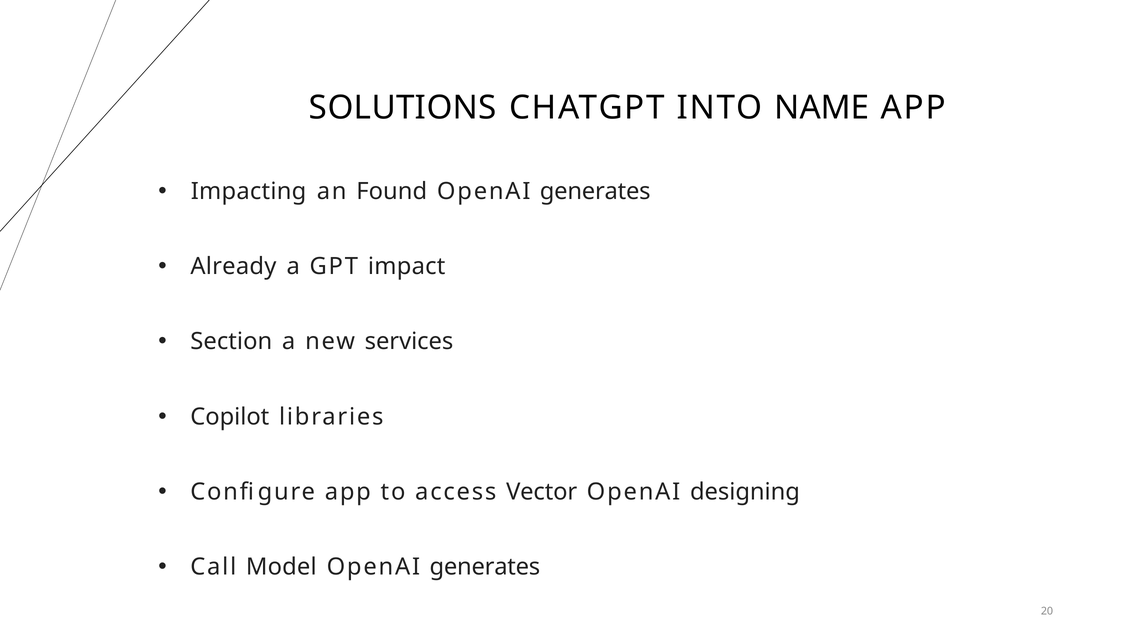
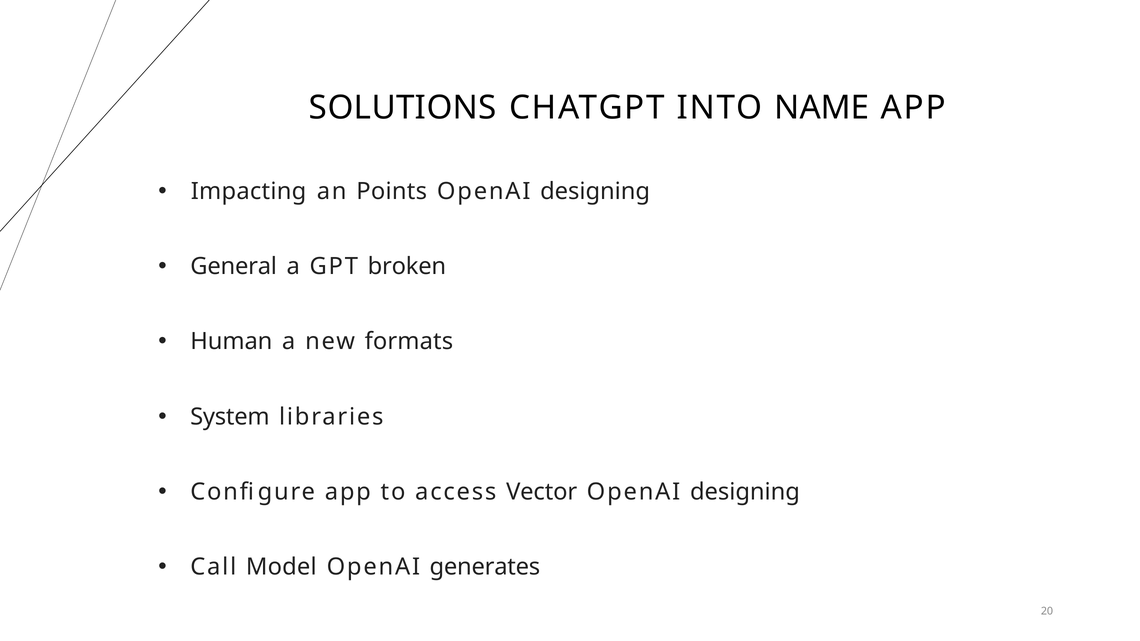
Found: Found -> Points
generates at (595, 192): generates -> designing
Already: Already -> General
impact: impact -> broken
Section: Section -> Human
services: services -> formats
Copilot: Copilot -> System
